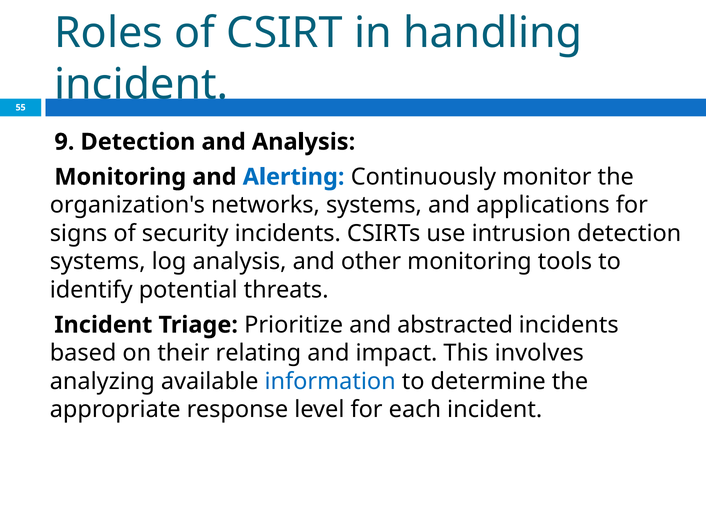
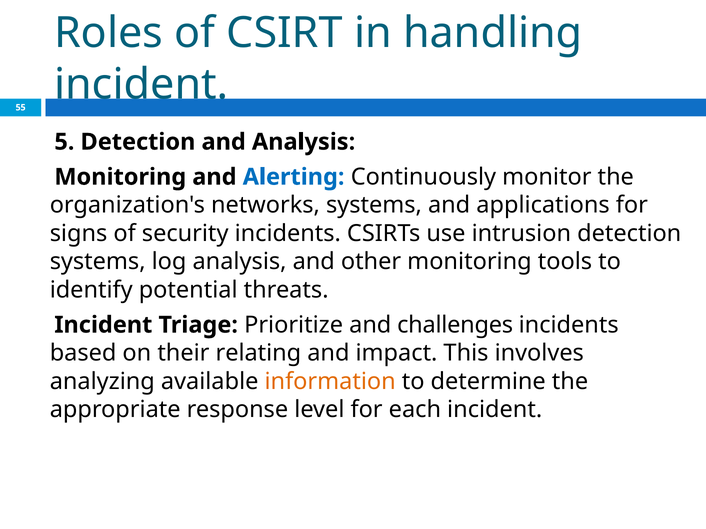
9: 9 -> 5
abstracted: abstracted -> challenges
information colour: blue -> orange
